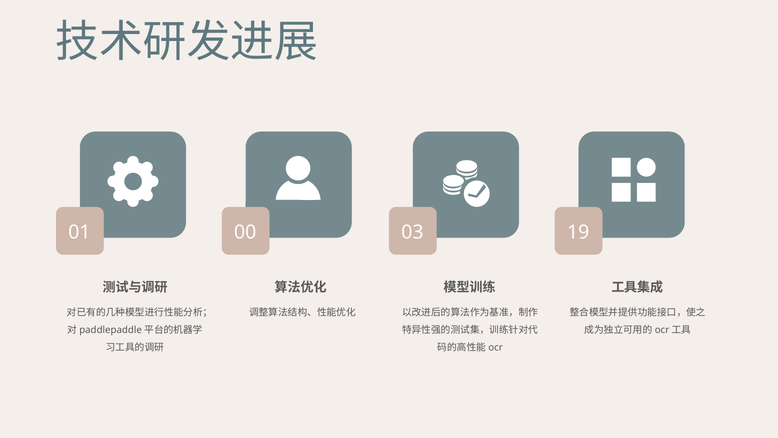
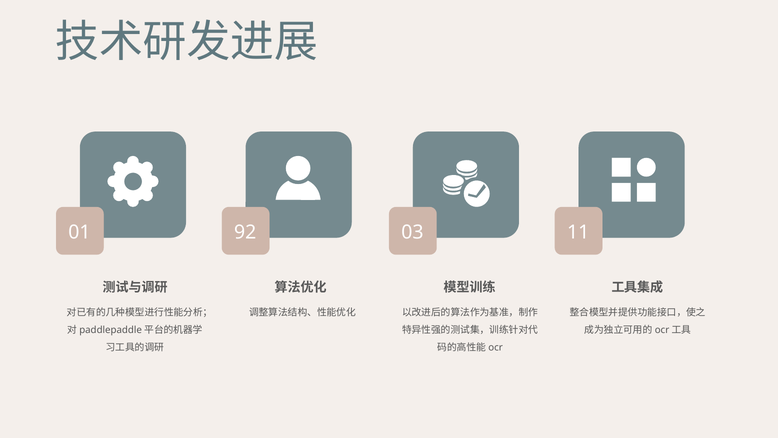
00: 00 -> 92
19: 19 -> 11
